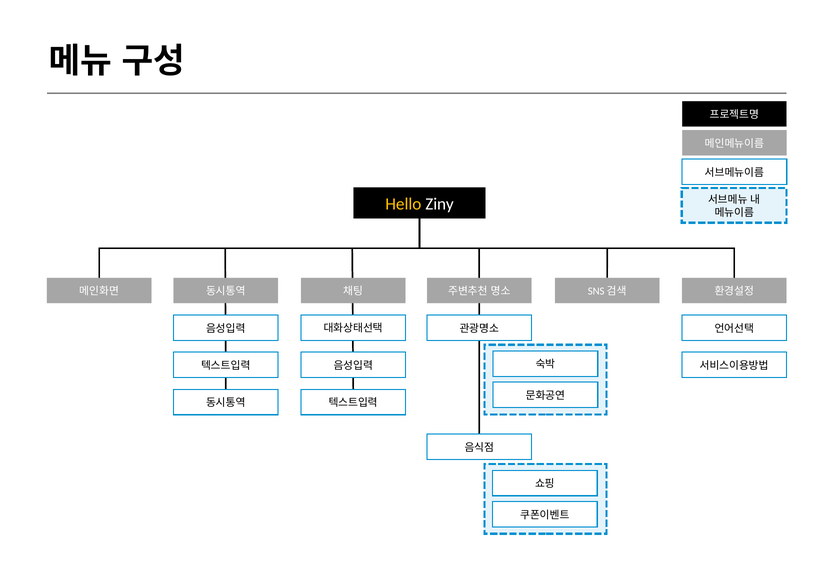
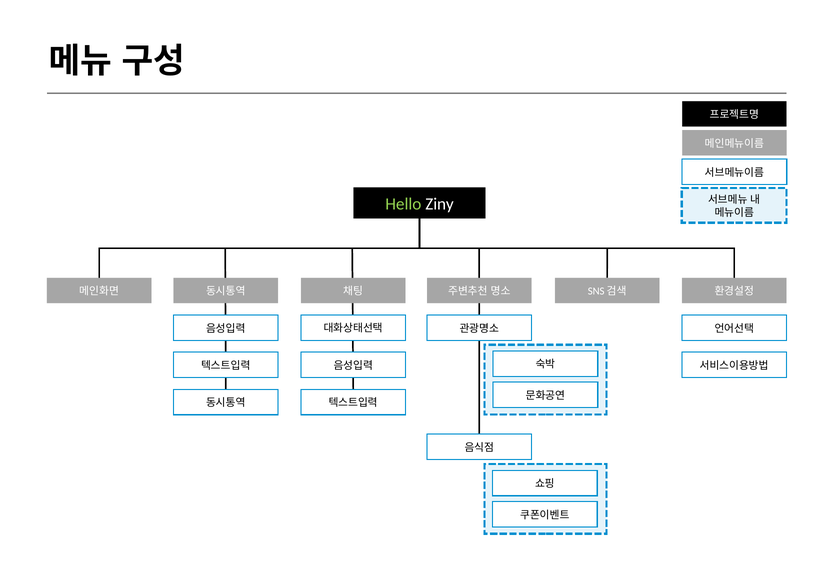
Hello colour: yellow -> light green
